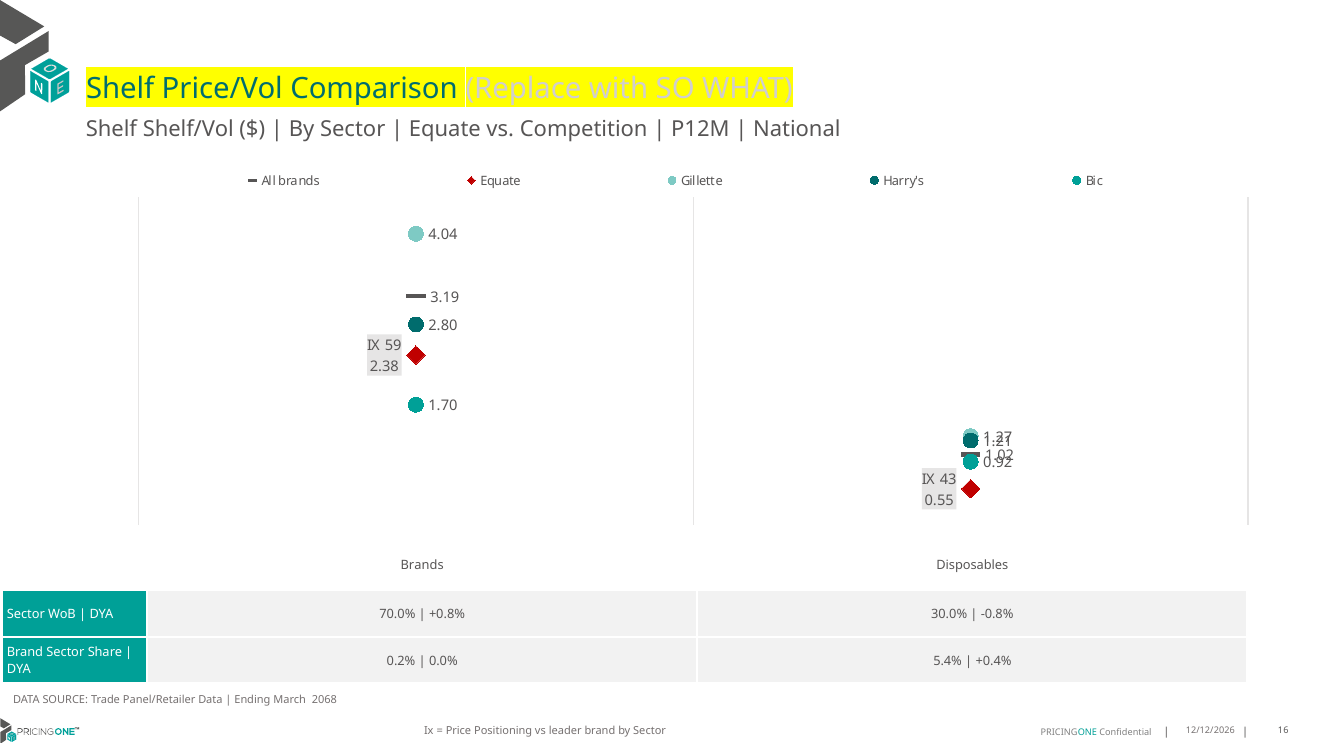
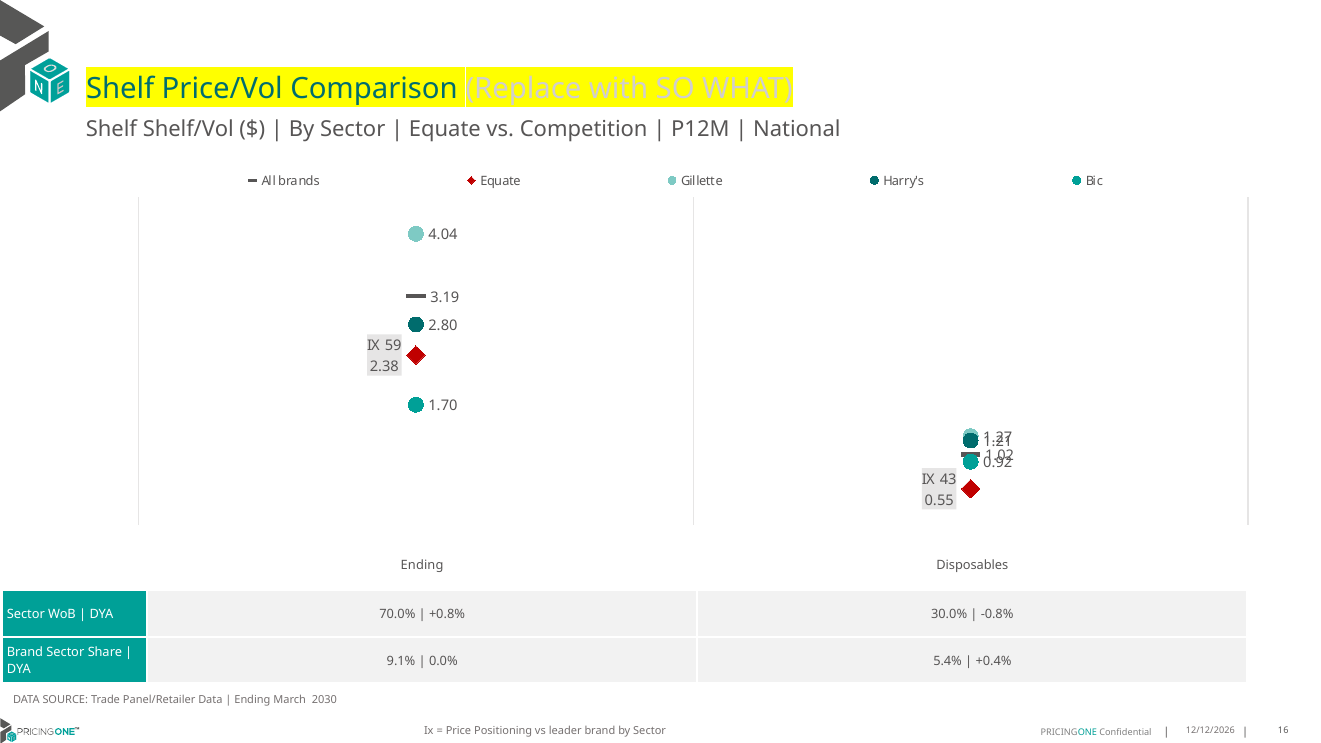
Brands at (422, 565): Brands -> Ending
0.2%: 0.2% -> 9.1%
2068: 2068 -> 2030
